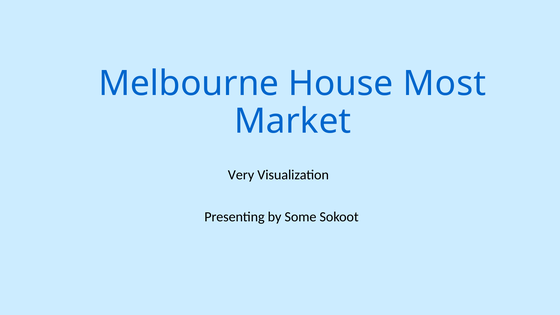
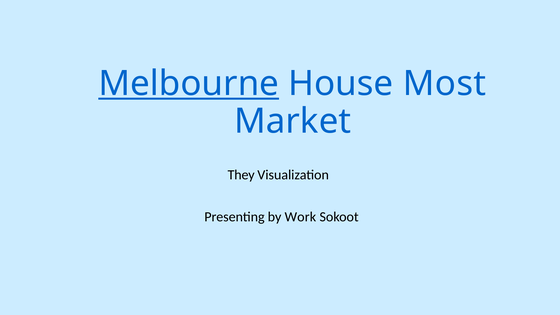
Melbourne underline: none -> present
Very: Very -> They
Some: Some -> Work
